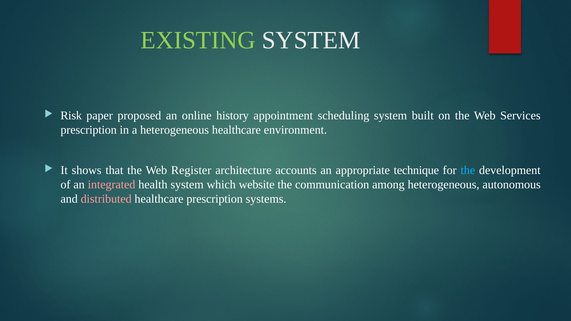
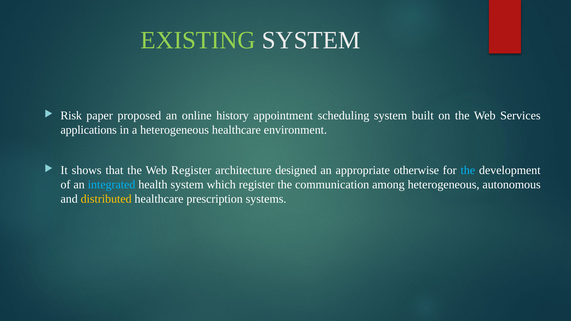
prescription at (89, 130): prescription -> applications
accounts: accounts -> designed
technique: technique -> otherwise
integrated colour: pink -> light blue
which website: website -> register
distributed colour: pink -> yellow
